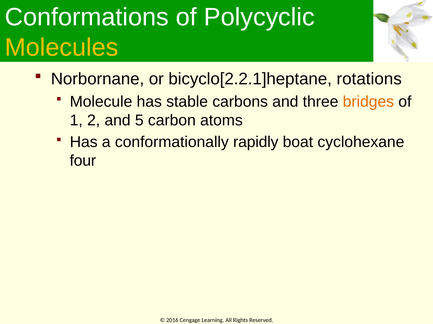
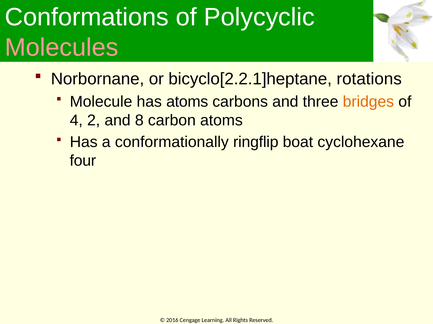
Molecules colour: yellow -> pink
has stable: stable -> atoms
1: 1 -> 4
5: 5 -> 8
rapidly: rapidly -> ringflip
